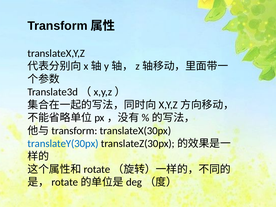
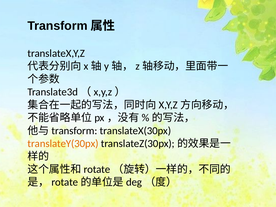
translateY(30px colour: blue -> orange
